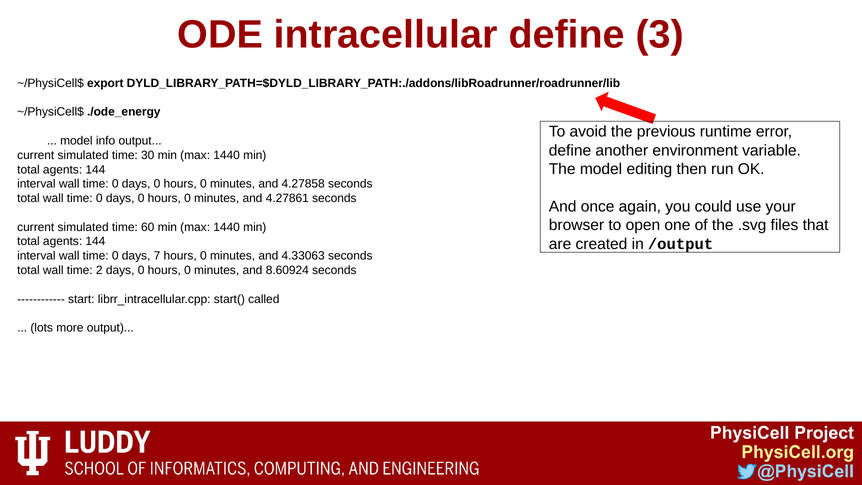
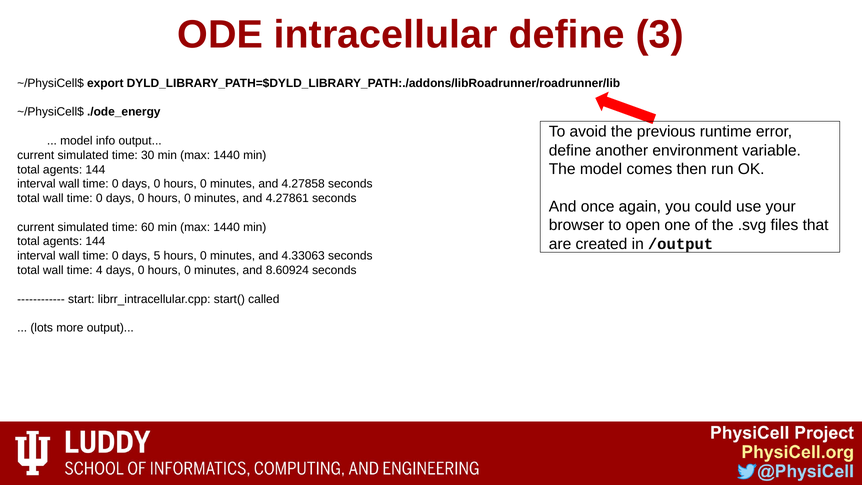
editing: editing -> comes
7: 7 -> 5
2: 2 -> 4
